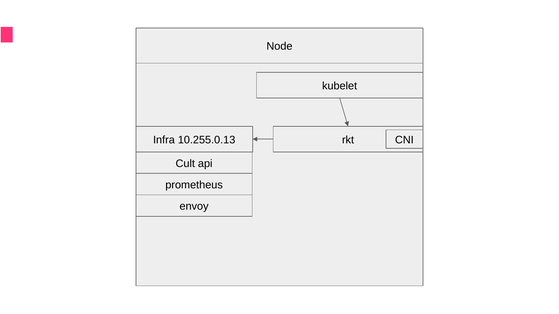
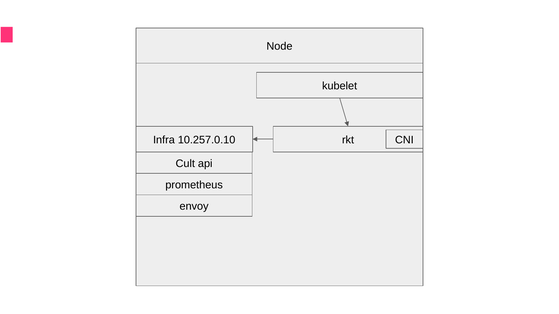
10.255.0.13: 10.255.0.13 -> 10.257.0.10
